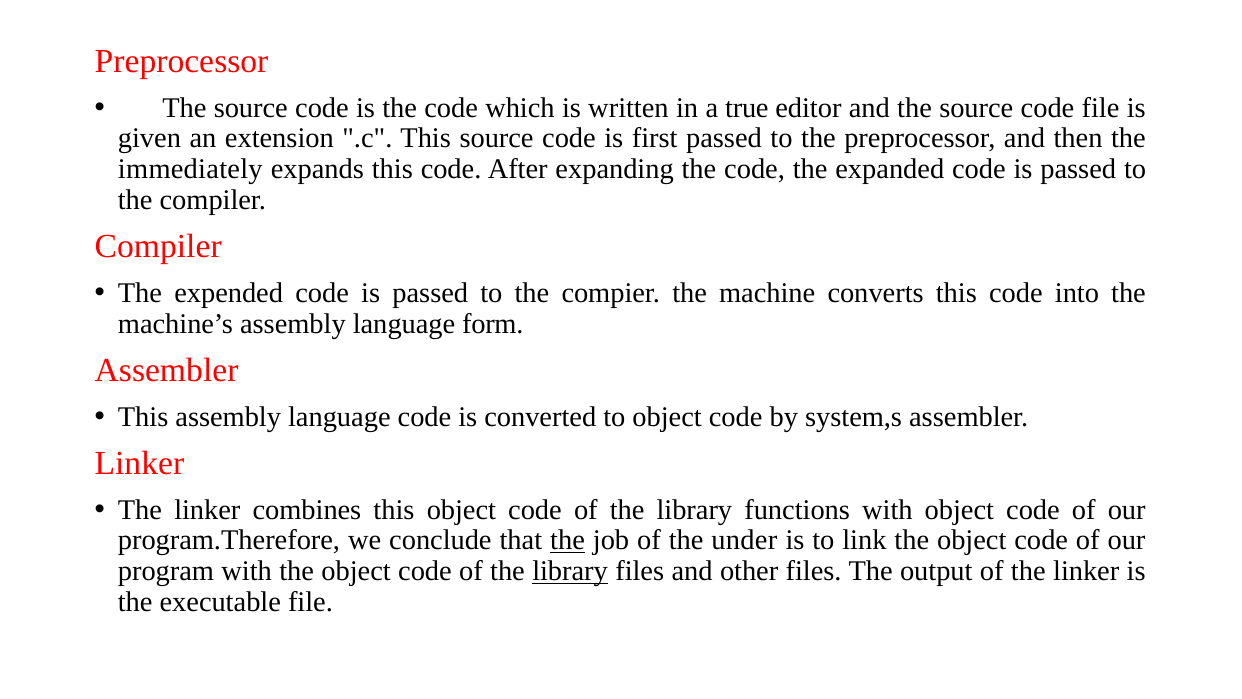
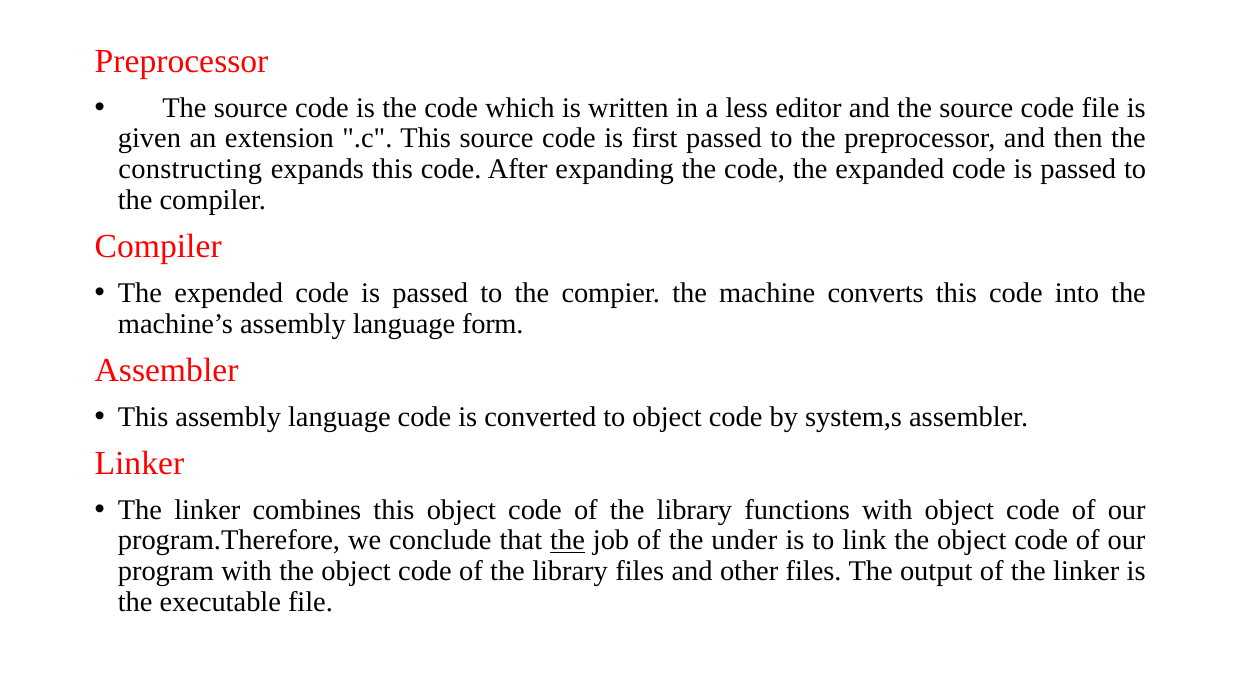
true: true -> less
immediately: immediately -> constructing
library at (570, 571) underline: present -> none
